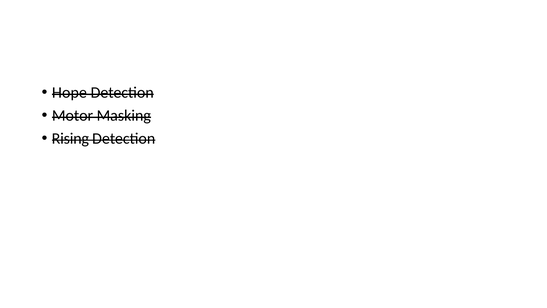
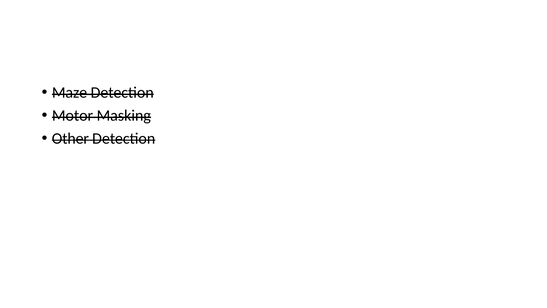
Hope: Hope -> Maze
Rising: Rising -> Other
